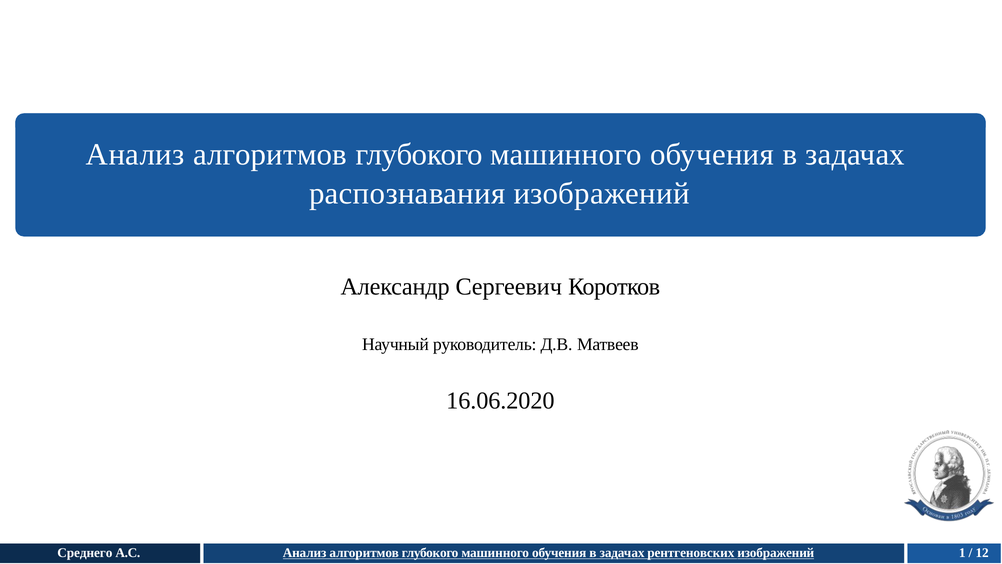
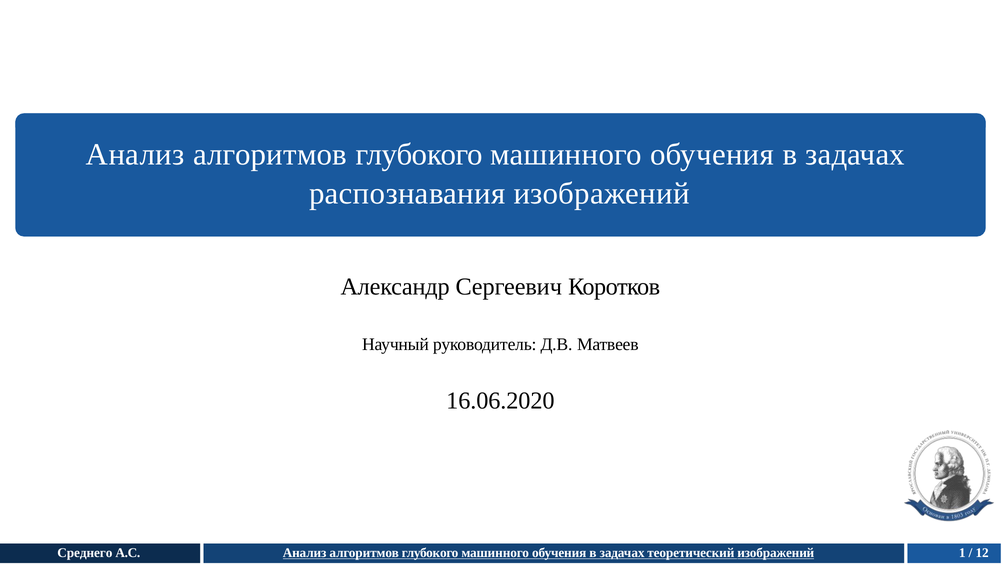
рентгеновских: рентгеновских -> теоретический
